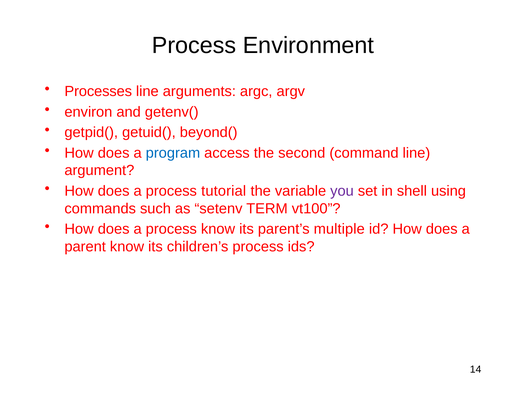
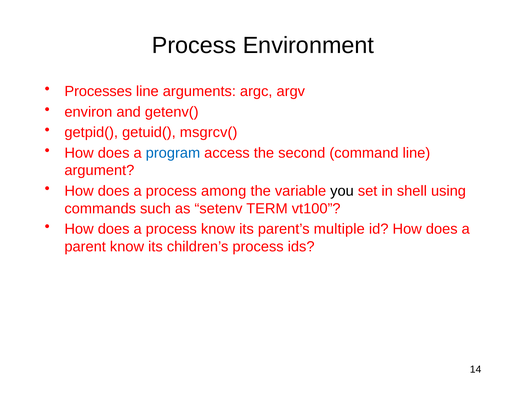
beyond(: beyond( -> msgrcv(
tutorial: tutorial -> among
you colour: purple -> black
